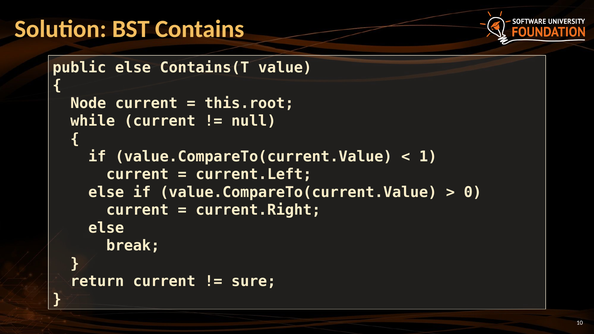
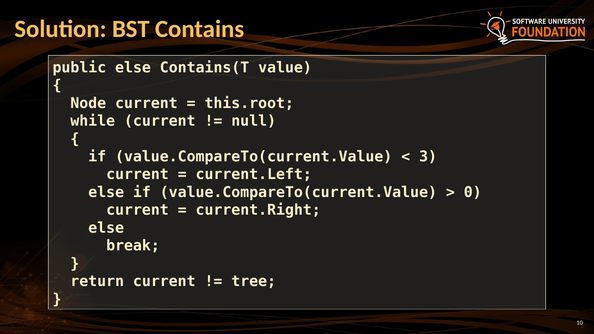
1: 1 -> 3
sure: sure -> tree
